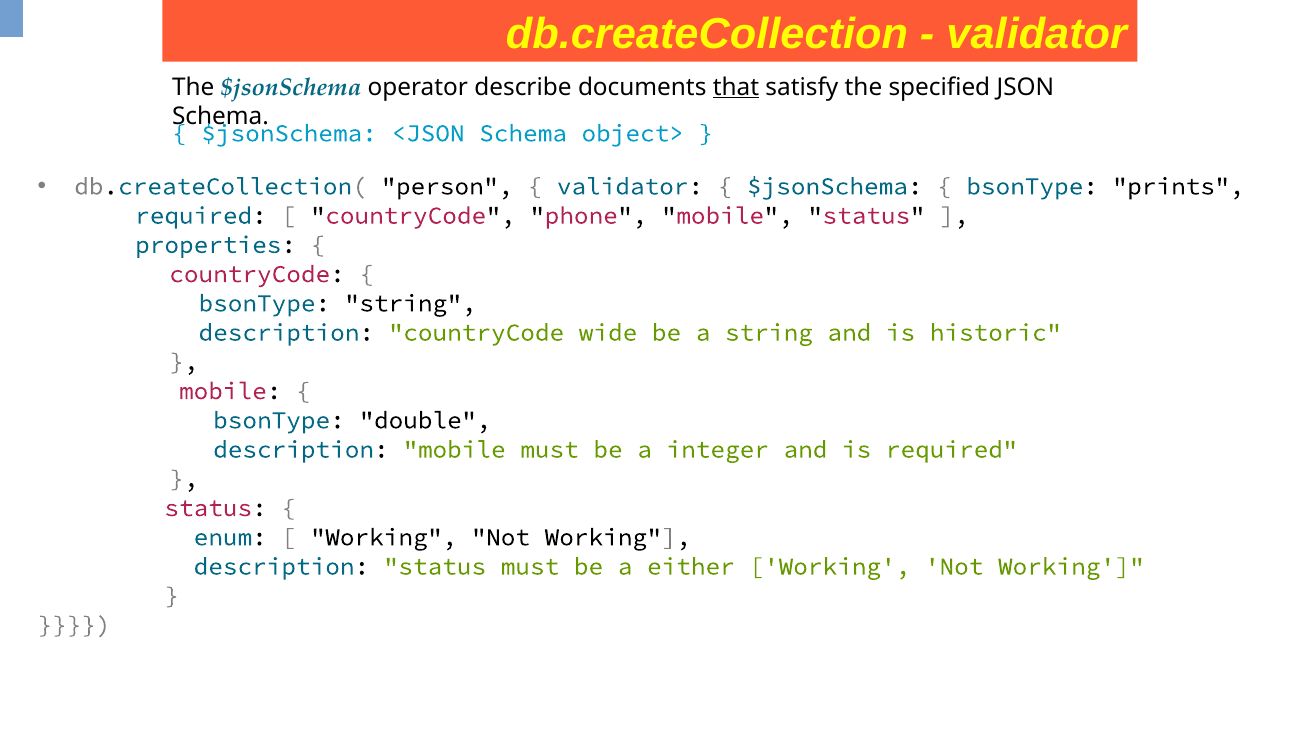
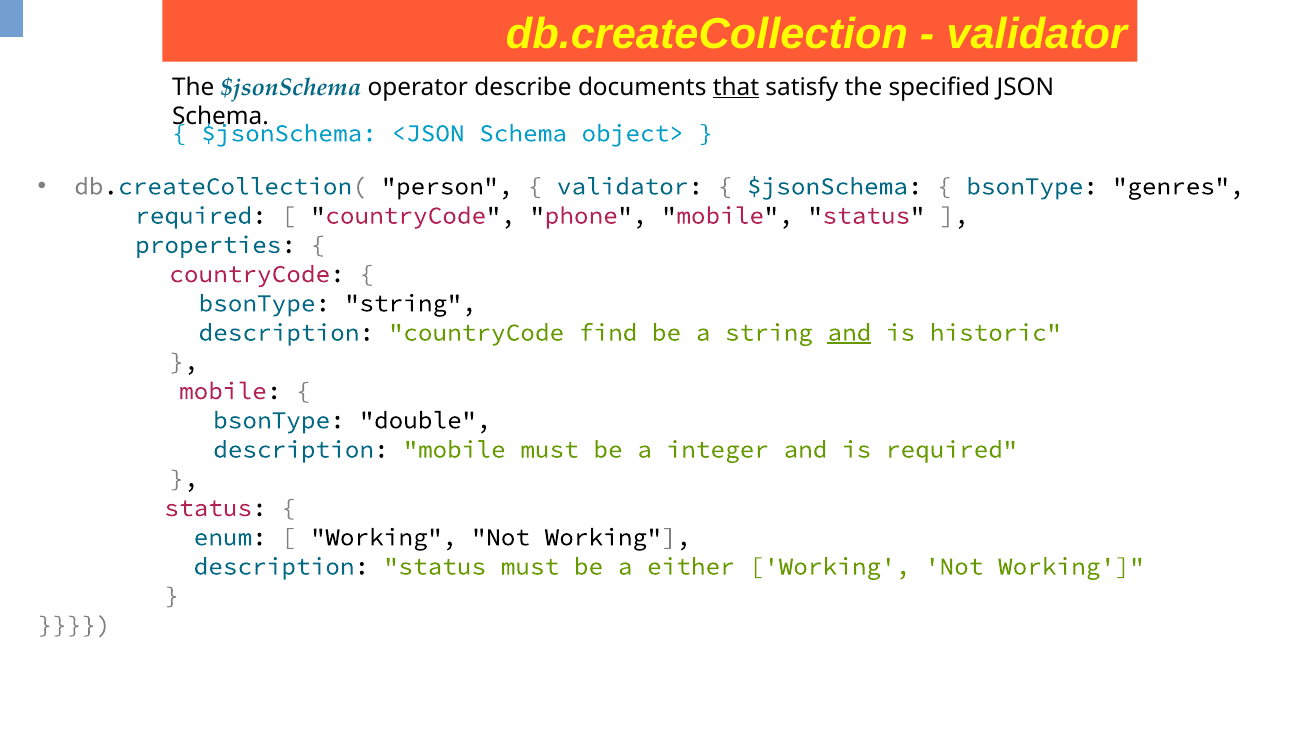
prints: prints -> genres
wide: wide -> find
and at (849, 333) underline: none -> present
